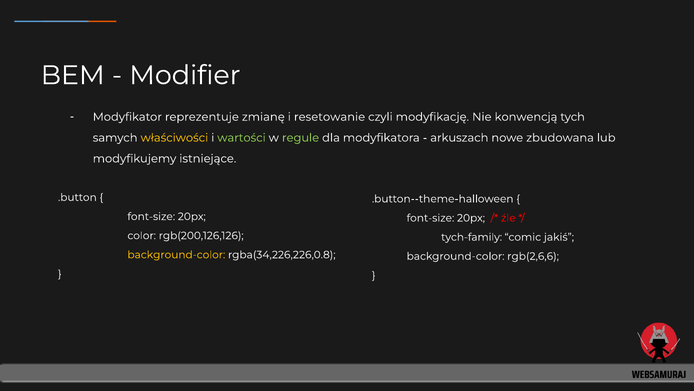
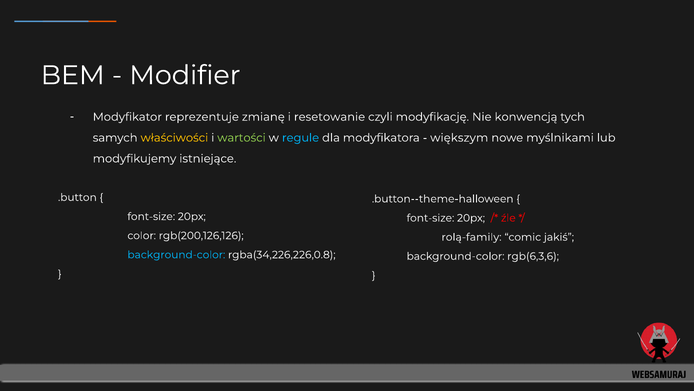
regule colour: light green -> light blue
arkuszach: arkuszach -> większym
zbudowana: zbudowana -> myślnikami
tych-family: tych-family -> rolą-family
background-color at (176, 254) colour: yellow -> light blue
rgb(2,6,6: rgb(2,6,6 -> rgb(6,3,6
